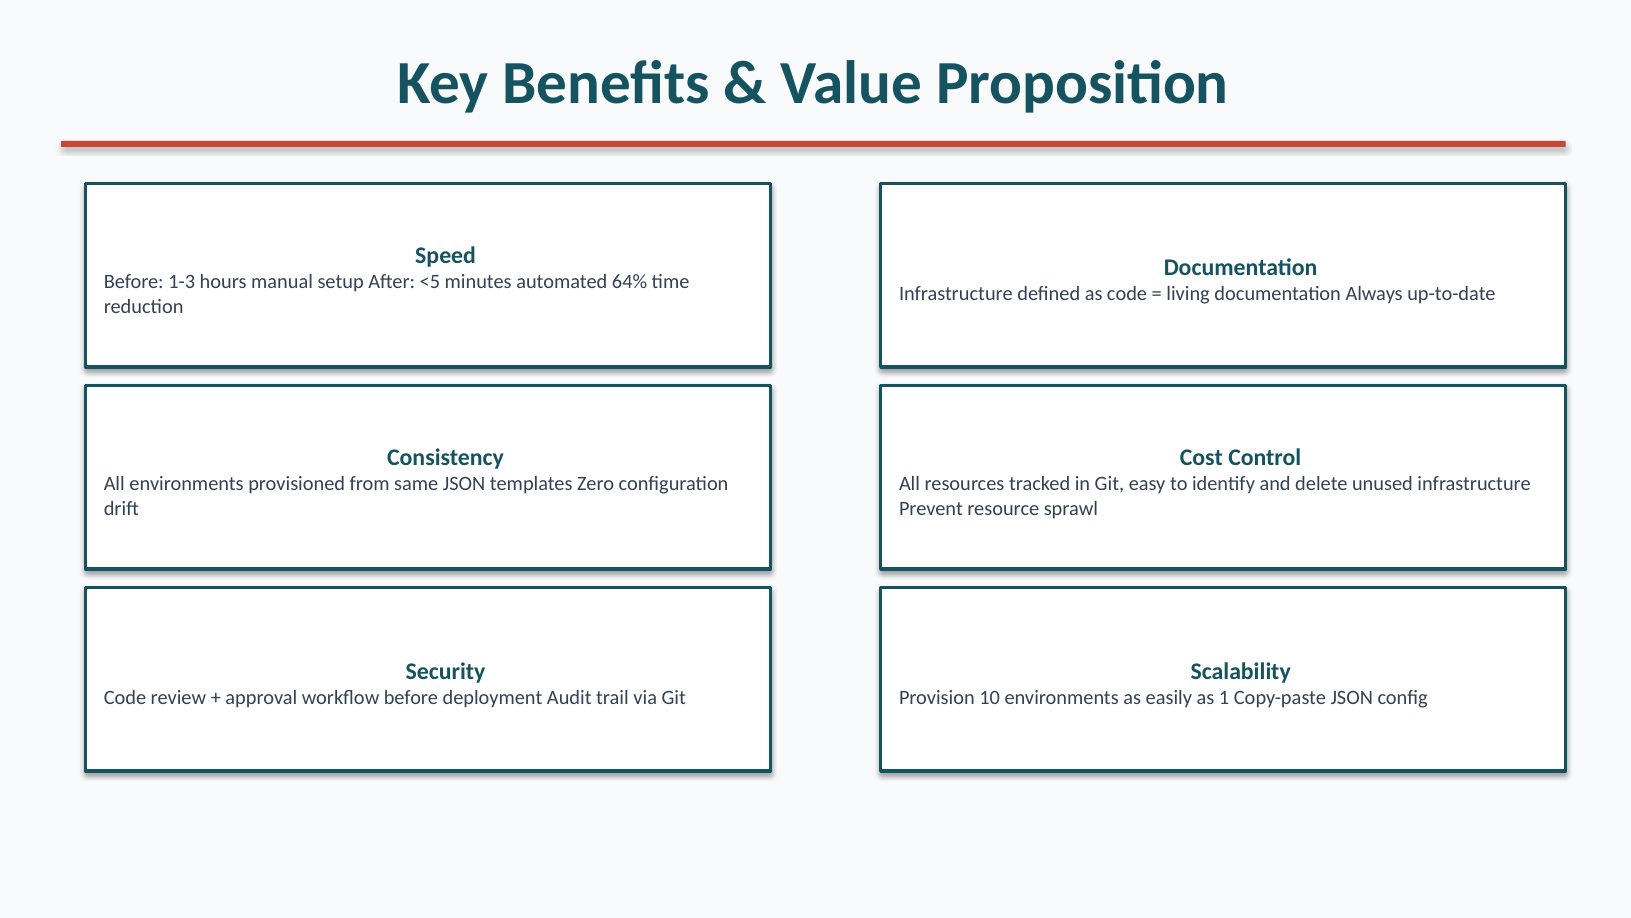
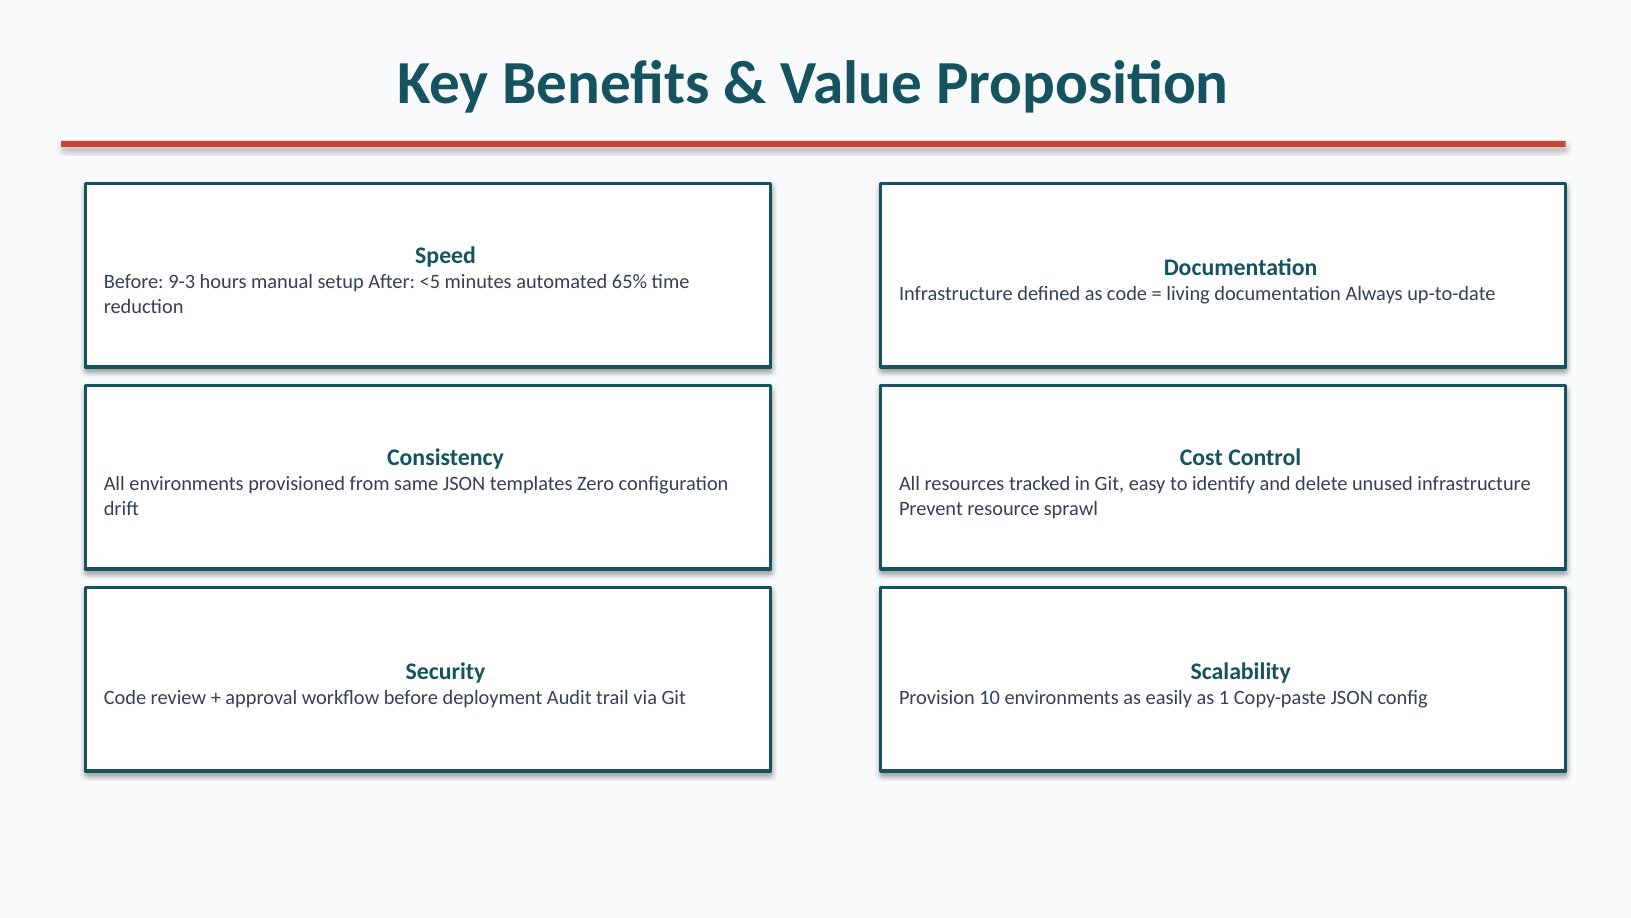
1-3: 1-3 -> 9-3
64%: 64% -> 65%
